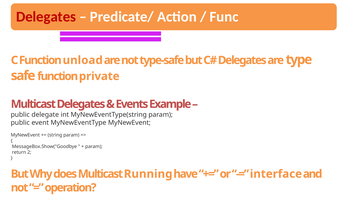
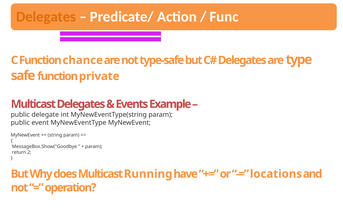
Delegates at (46, 17) colour: red -> orange
unload: unload -> chance
interface: interface -> locations
